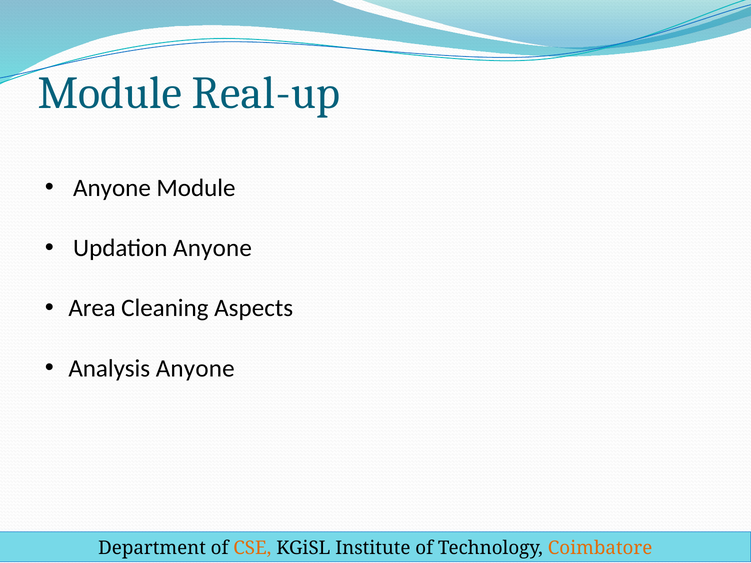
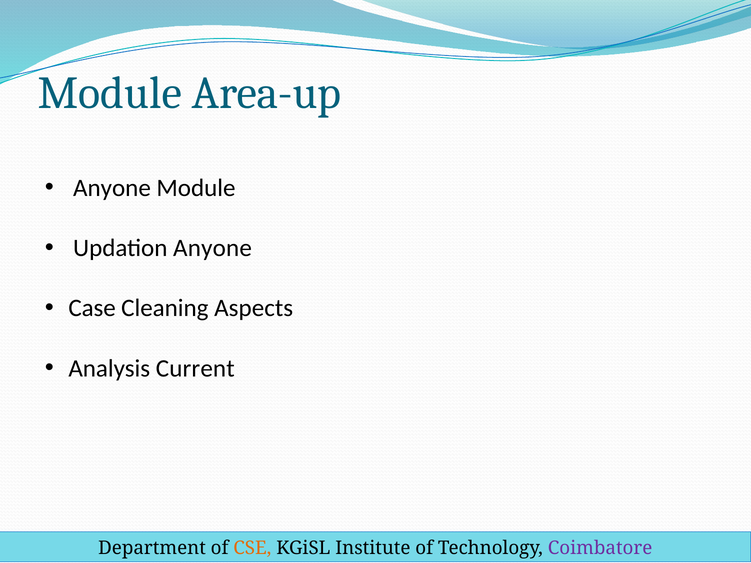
Real-up: Real-up -> Area-up
Area: Area -> Case
Analysis Anyone: Anyone -> Current
Coimbatore colour: orange -> purple
